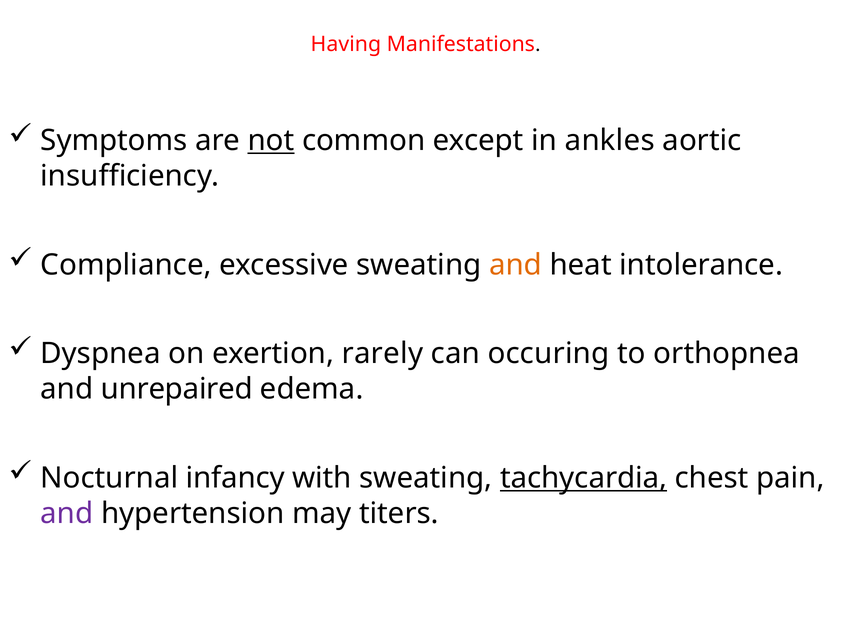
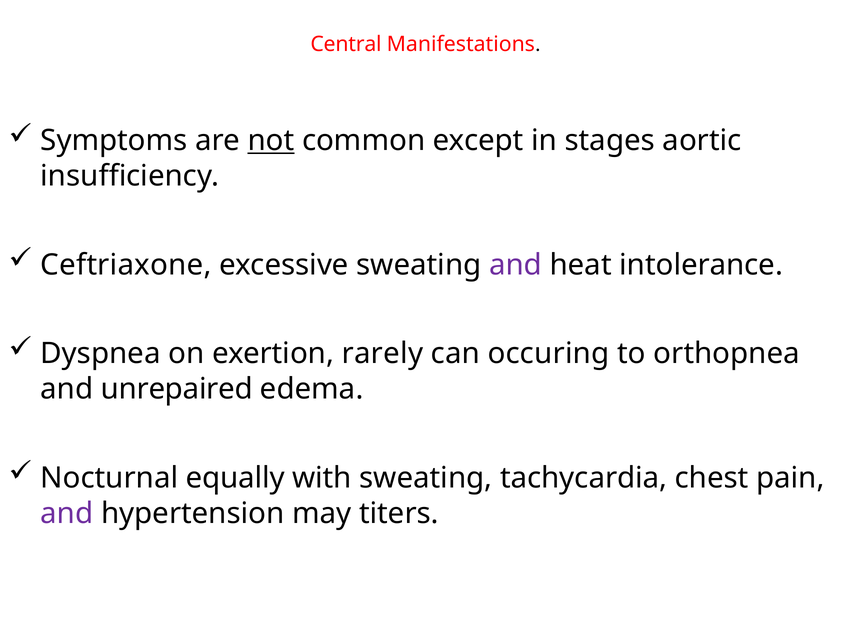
Having: Having -> Central
ankles: ankles -> stages
Compliance: Compliance -> Ceftriaxone
and at (516, 265) colour: orange -> purple
infancy: infancy -> equally
tachycardia underline: present -> none
